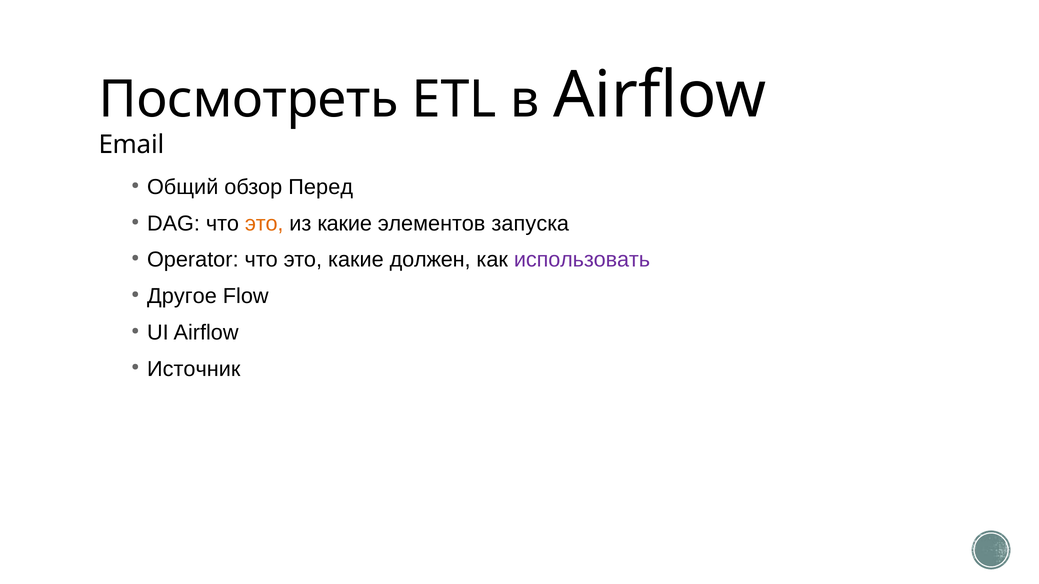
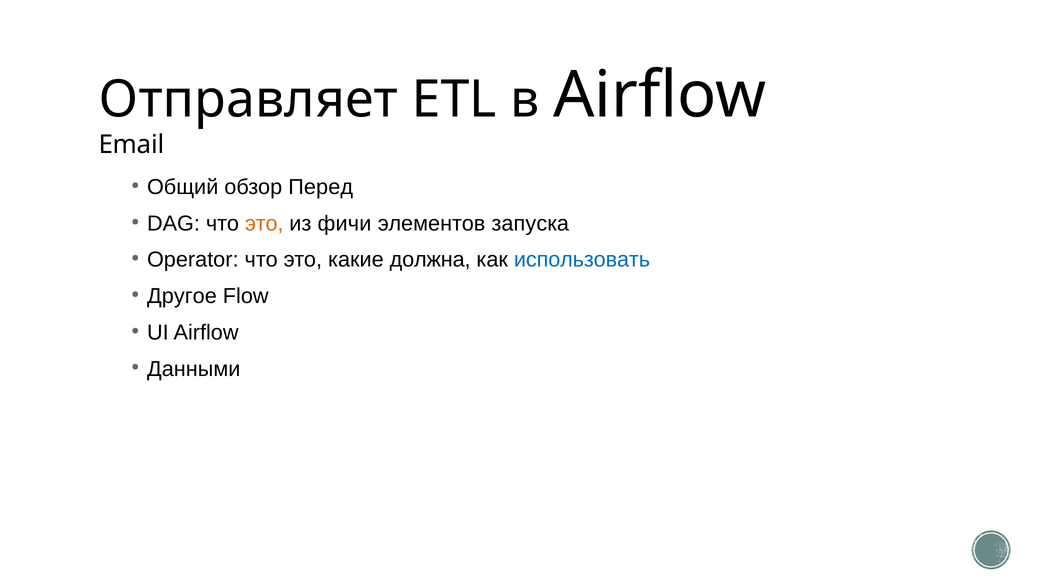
Посмотреть: Посмотреть -> Отправляет
из какие: какие -> фичи
должен: должен -> должна
использовать colour: purple -> blue
Источник: Источник -> Данными
